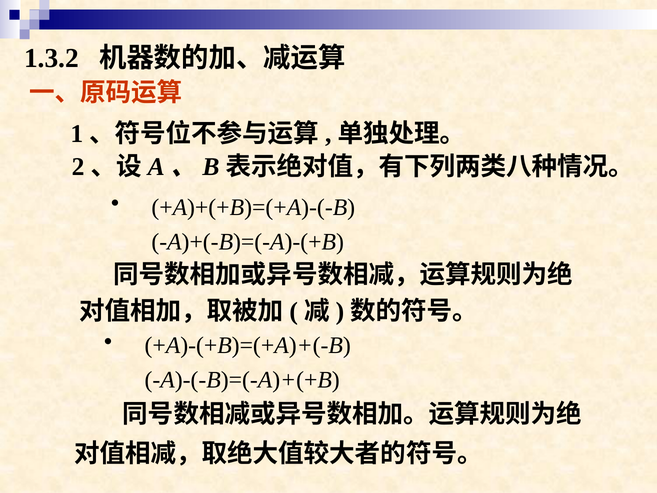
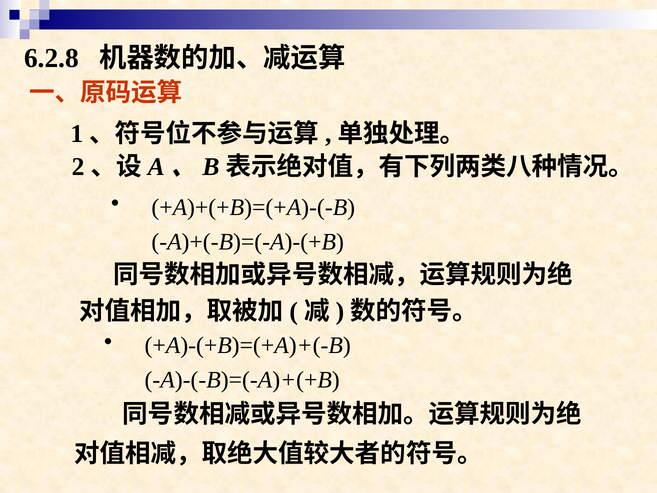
1.3.2: 1.3.2 -> 6.2.8
